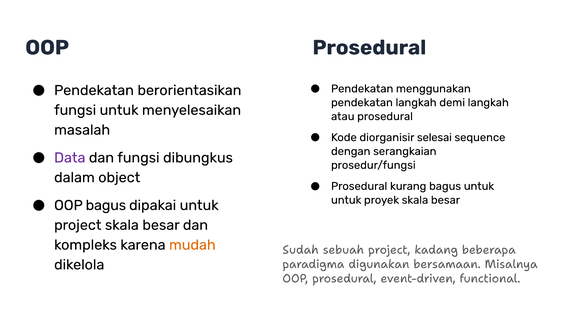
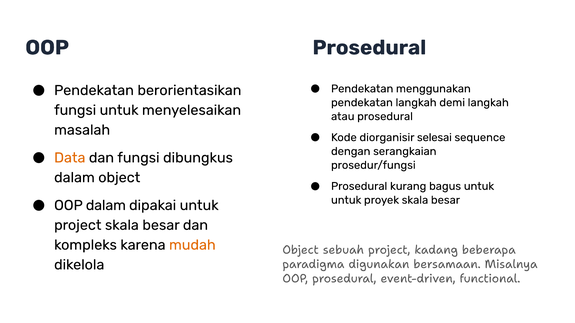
Data colour: purple -> orange
OOP bagus: bagus -> dalam
Sudah at (301, 250): Sudah -> Object
